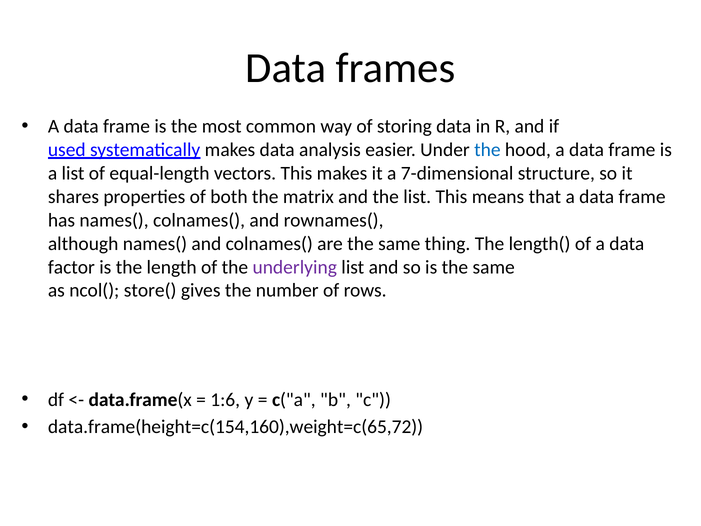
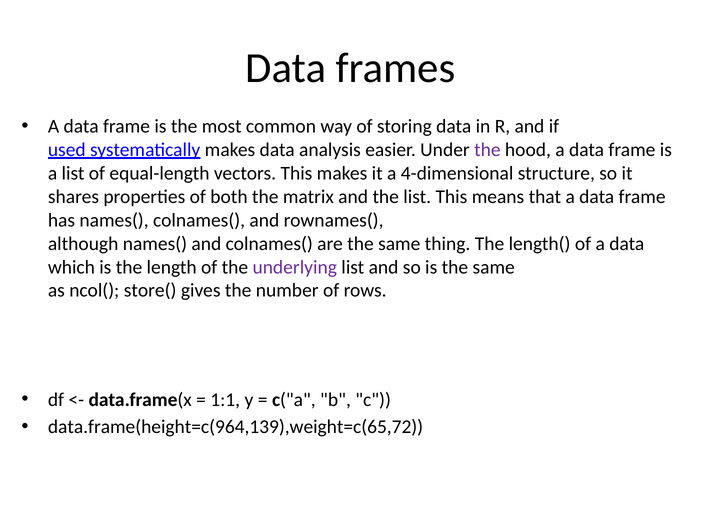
the at (487, 150) colour: blue -> purple
7-dimensional: 7-dimensional -> 4-dimensional
factor: factor -> which
1:6: 1:6 -> 1:1
data.frame(height=c(154,160),weight=c(65,72: data.frame(height=c(154,160),weight=c(65,72 -> data.frame(height=c(964,139),weight=c(65,72
